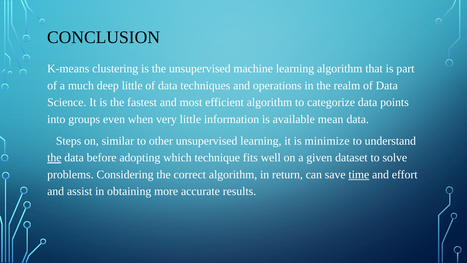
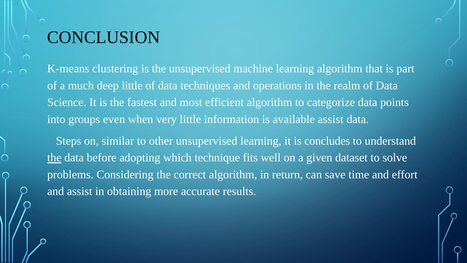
available mean: mean -> assist
minimize: minimize -> concludes
time underline: present -> none
